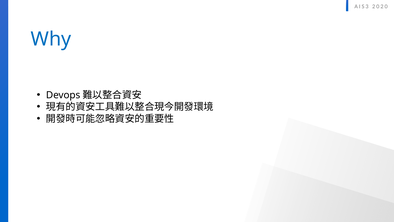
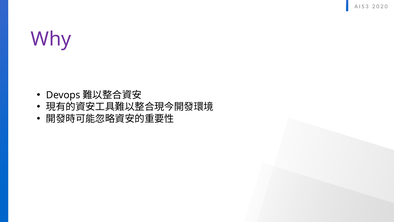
Why colour: blue -> purple
